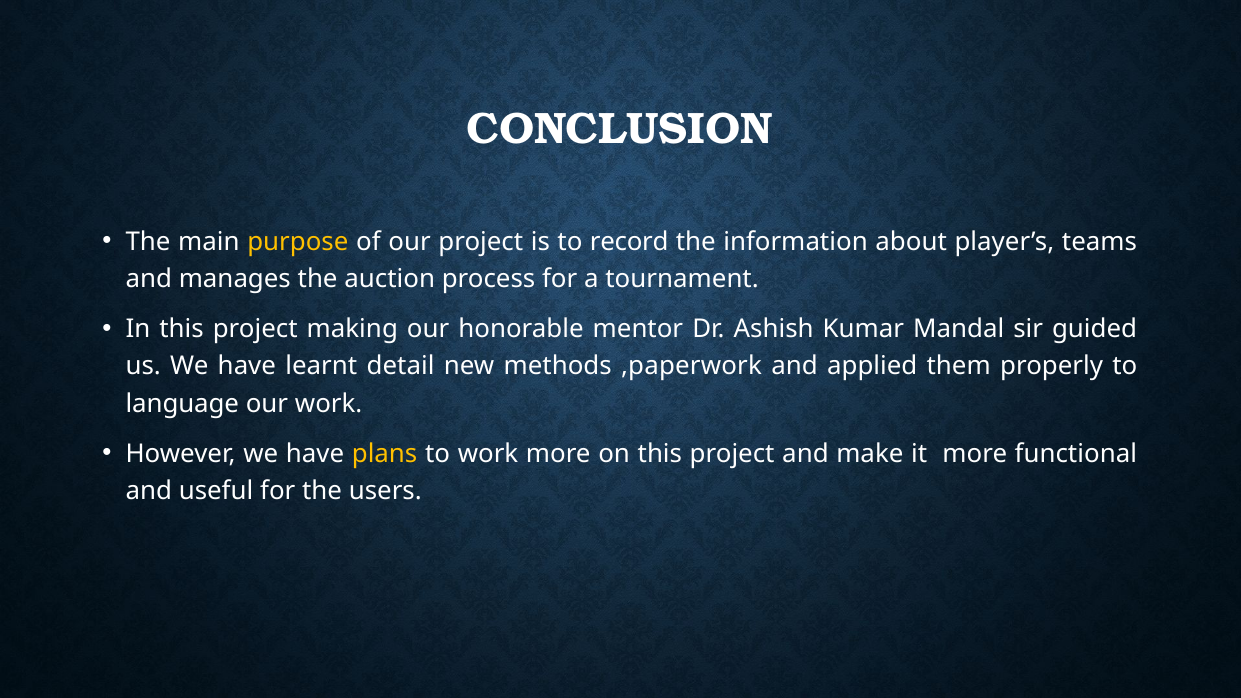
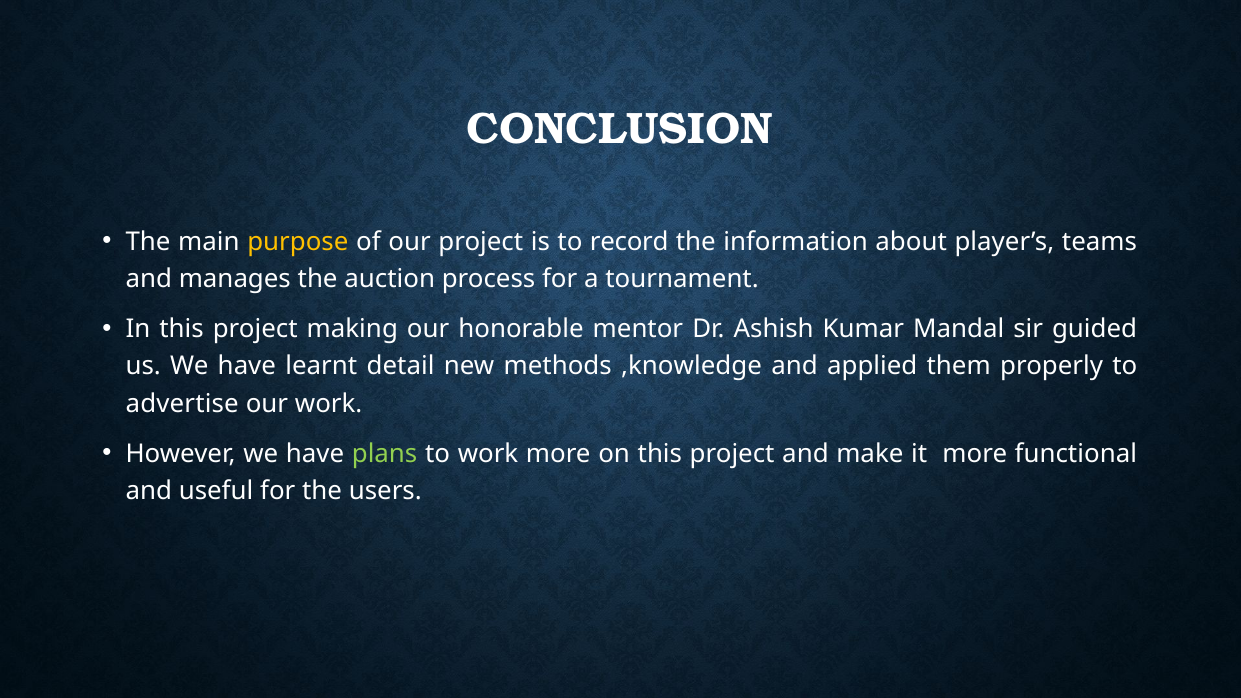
,paperwork: ,paperwork -> ,knowledge
language: language -> advertise
plans colour: yellow -> light green
